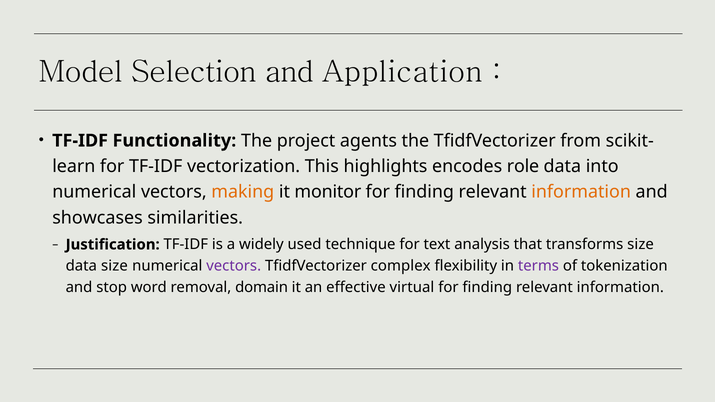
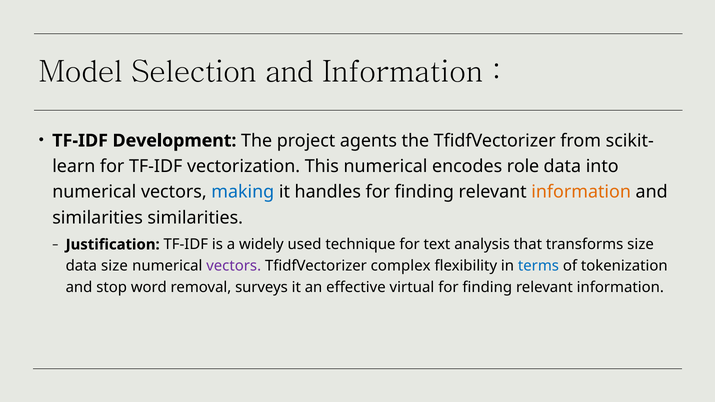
and Application: Application -> Information
Functionality: Functionality -> Development
This highlights: highlights -> numerical
making colour: orange -> blue
monitor: monitor -> handles
showcases at (98, 218): showcases -> similarities
terms colour: purple -> blue
domain: domain -> surveys
